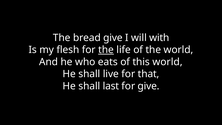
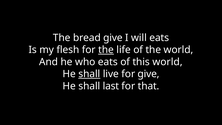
will with: with -> eats
shall at (89, 74) underline: none -> present
for that: that -> give
for give: give -> that
